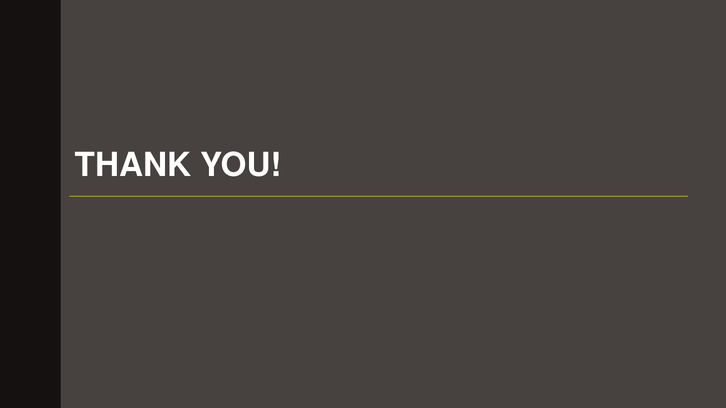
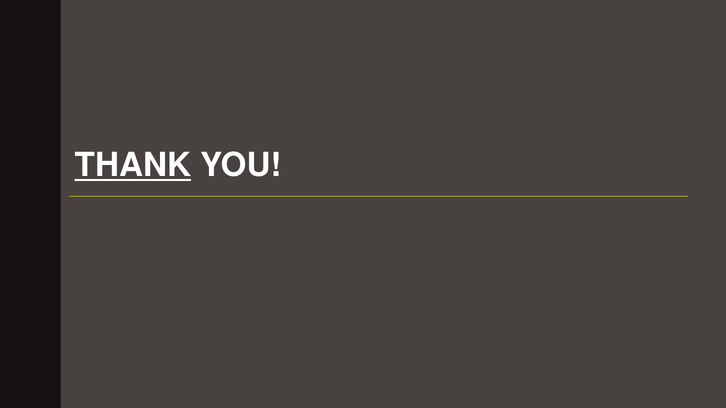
THANK underline: none -> present
